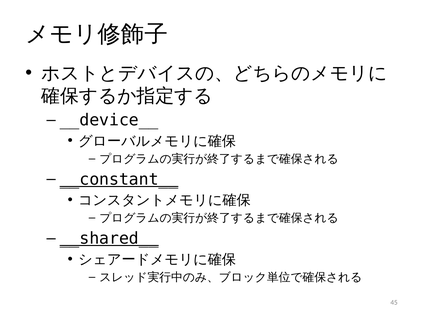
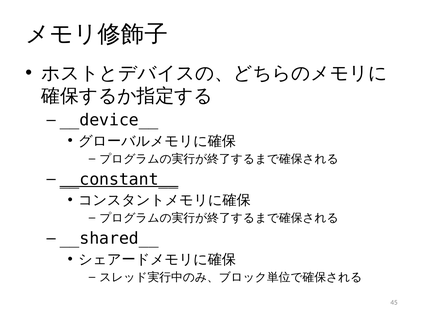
__shared__ underline: present -> none
